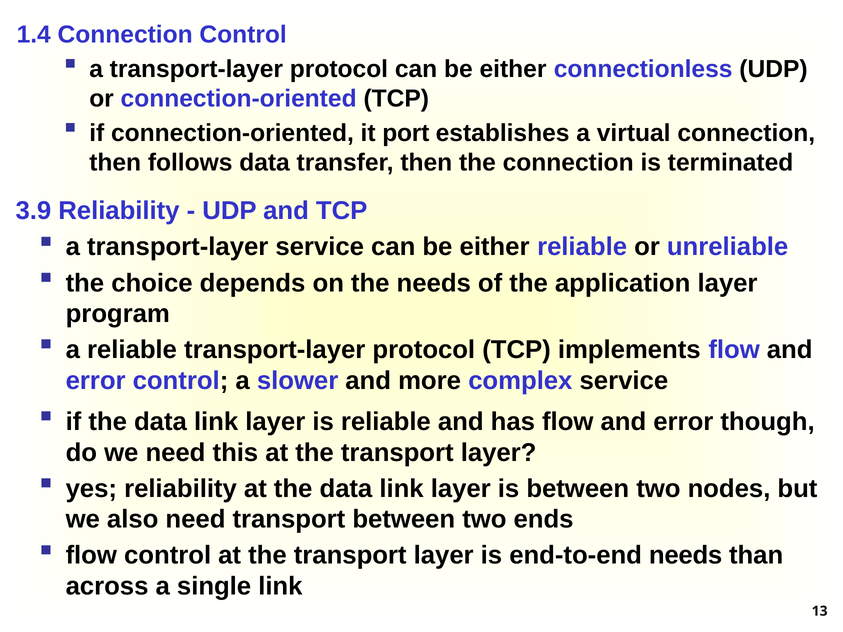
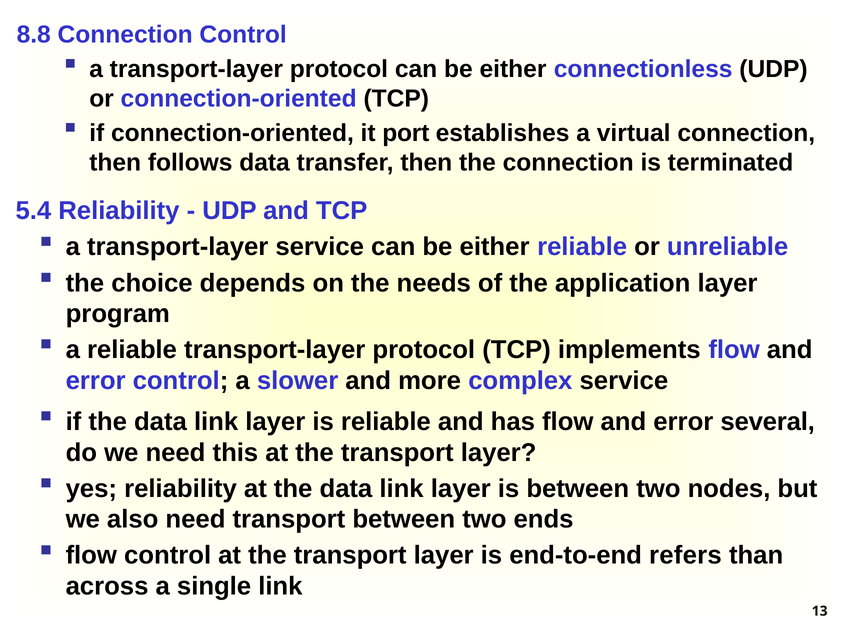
1.4: 1.4 -> 8.8
3.9: 3.9 -> 5.4
though: though -> several
end-to-end needs: needs -> refers
